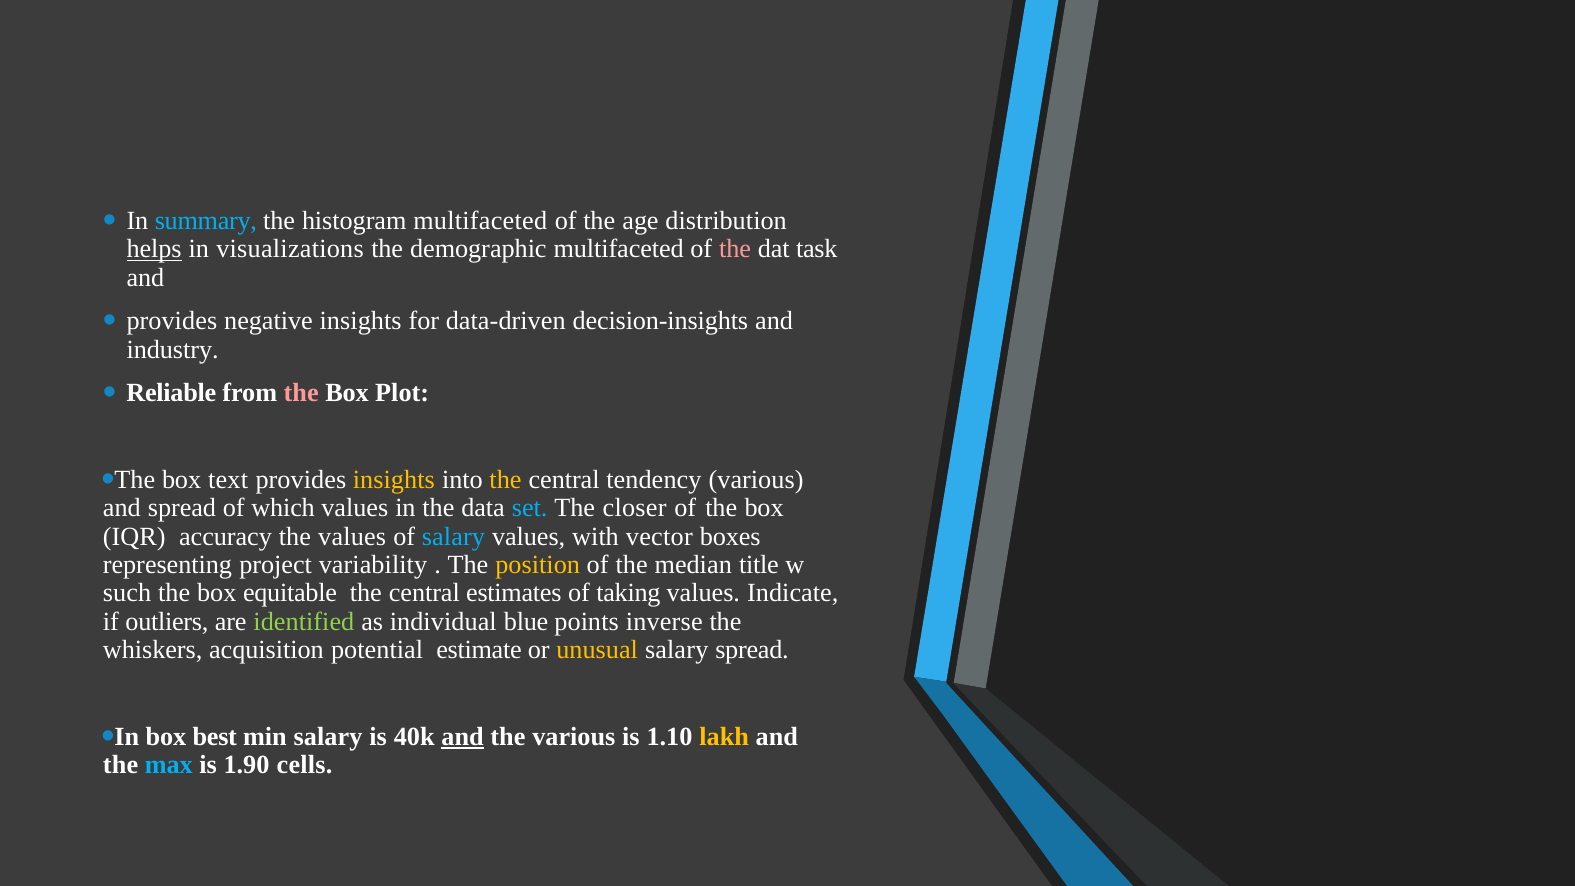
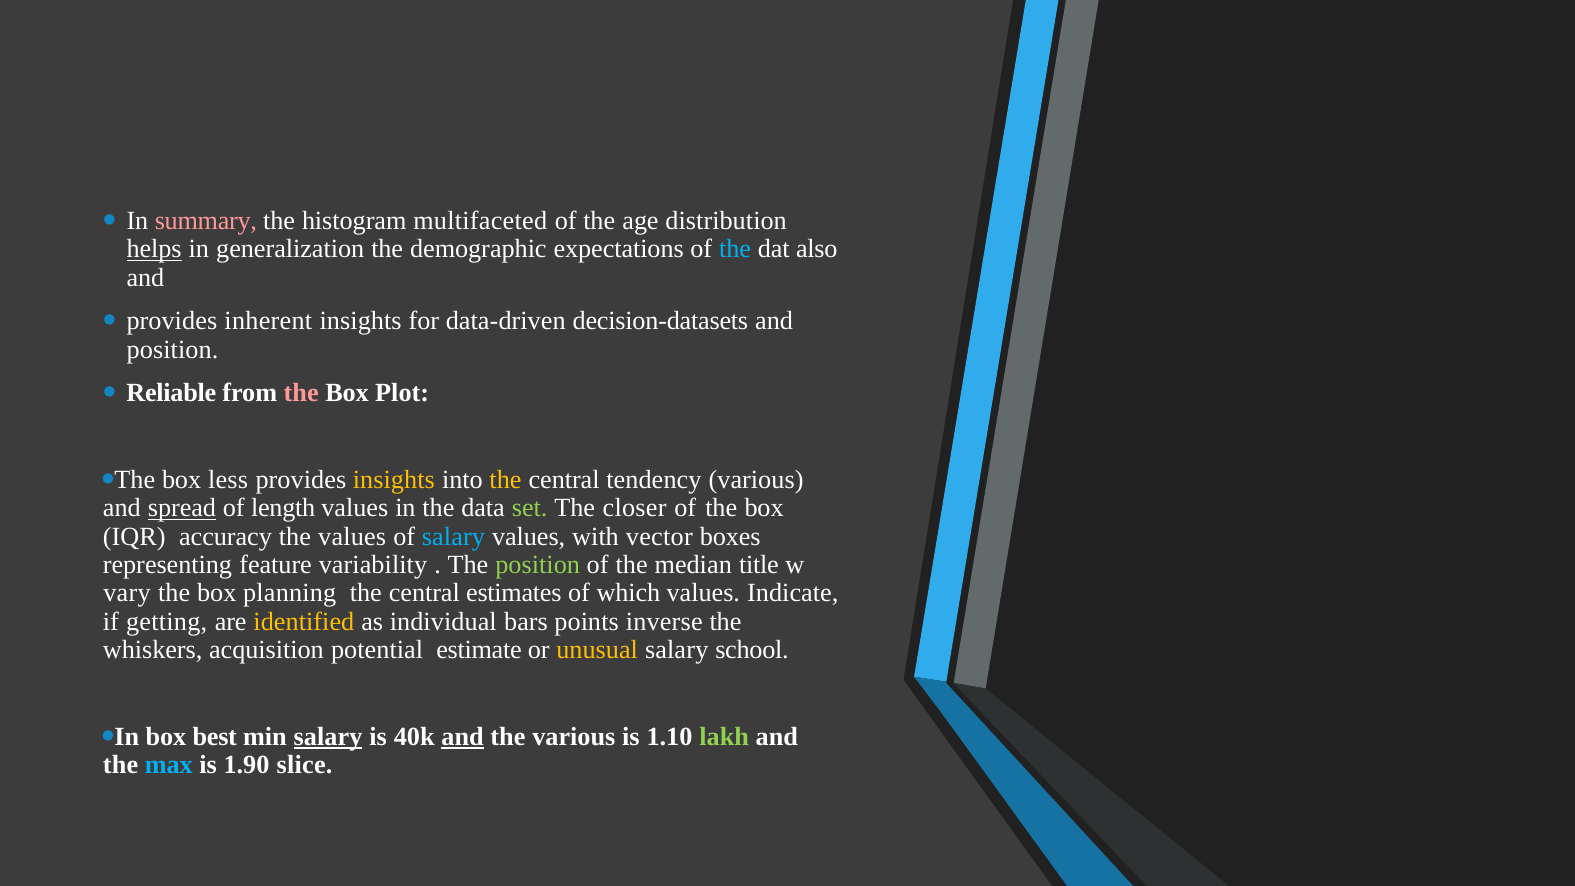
summary colour: light blue -> pink
visualizations: visualizations -> generalization
demographic multifaceted: multifaceted -> expectations
the at (735, 249) colour: pink -> light blue
task: task -> also
negative: negative -> inherent
decision-insights: decision-insights -> decision-datasets
industry at (173, 349): industry -> position
text: text -> less
spread at (182, 508) underline: none -> present
which: which -> length
set colour: light blue -> light green
project: project -> feature
position at (538, 565) colour: yellow -> light green
such: such -> vary
equitable: equitable -> planning
taking: taking -> which
outliers: outliers -> getting
identified colour: light green -> yellow
blue: blue -> bars
salary spread: spread -> school
salary at (328, 737) underline: none -> present
lakh colour: yellow -> light green
cells: cells -> slice
